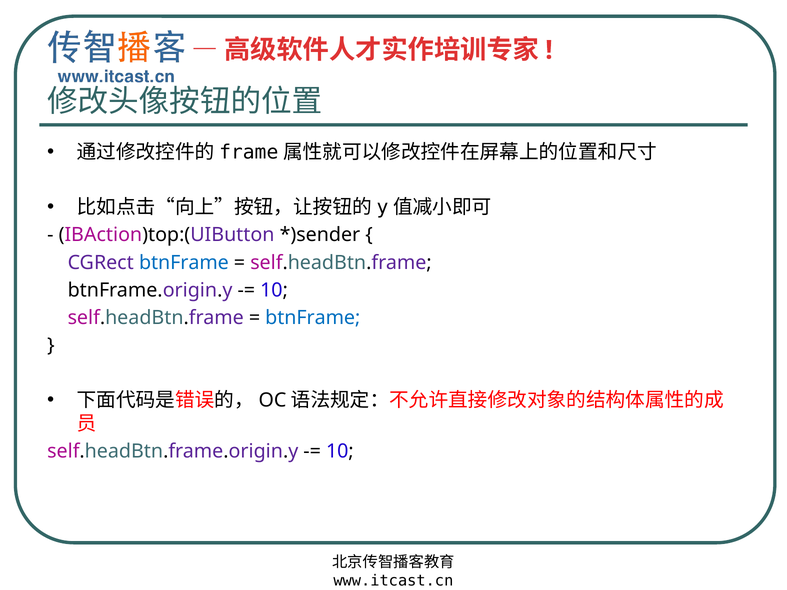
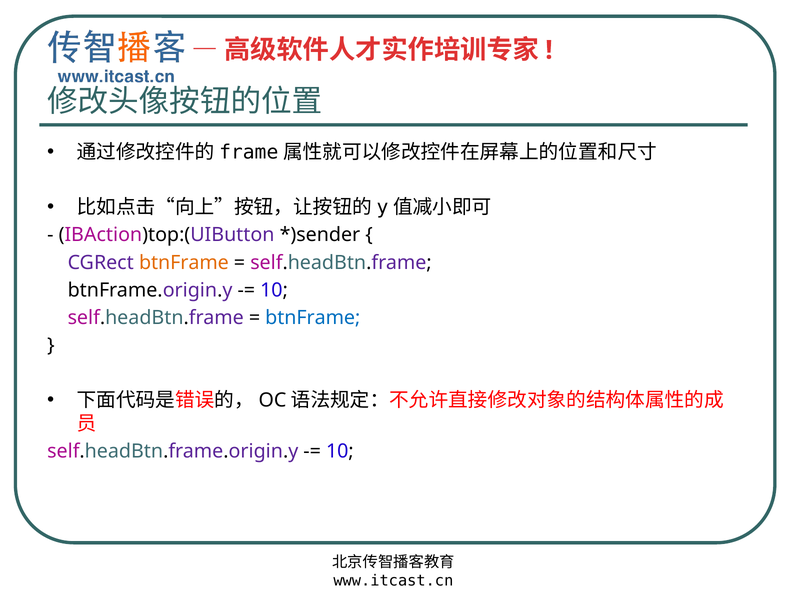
btnFrame at (184, 263) colour: blue -> orange
